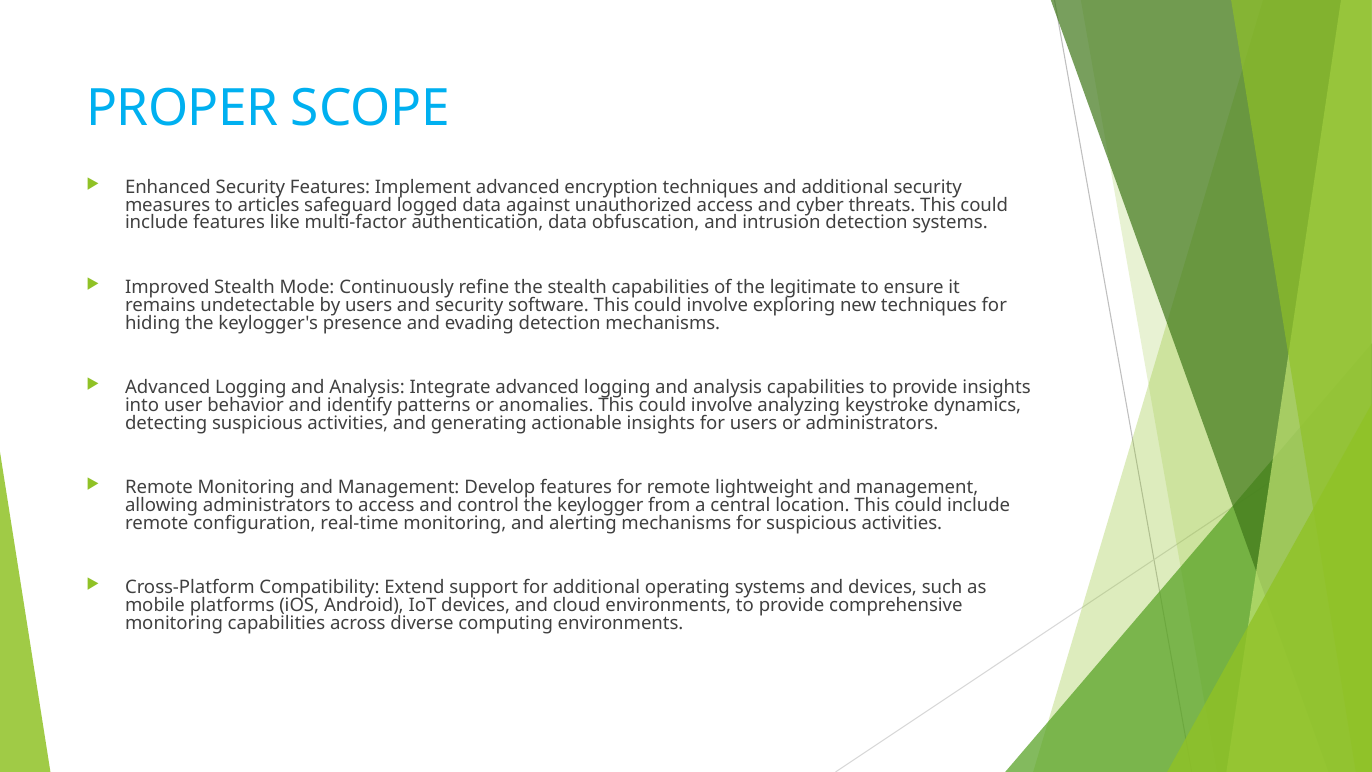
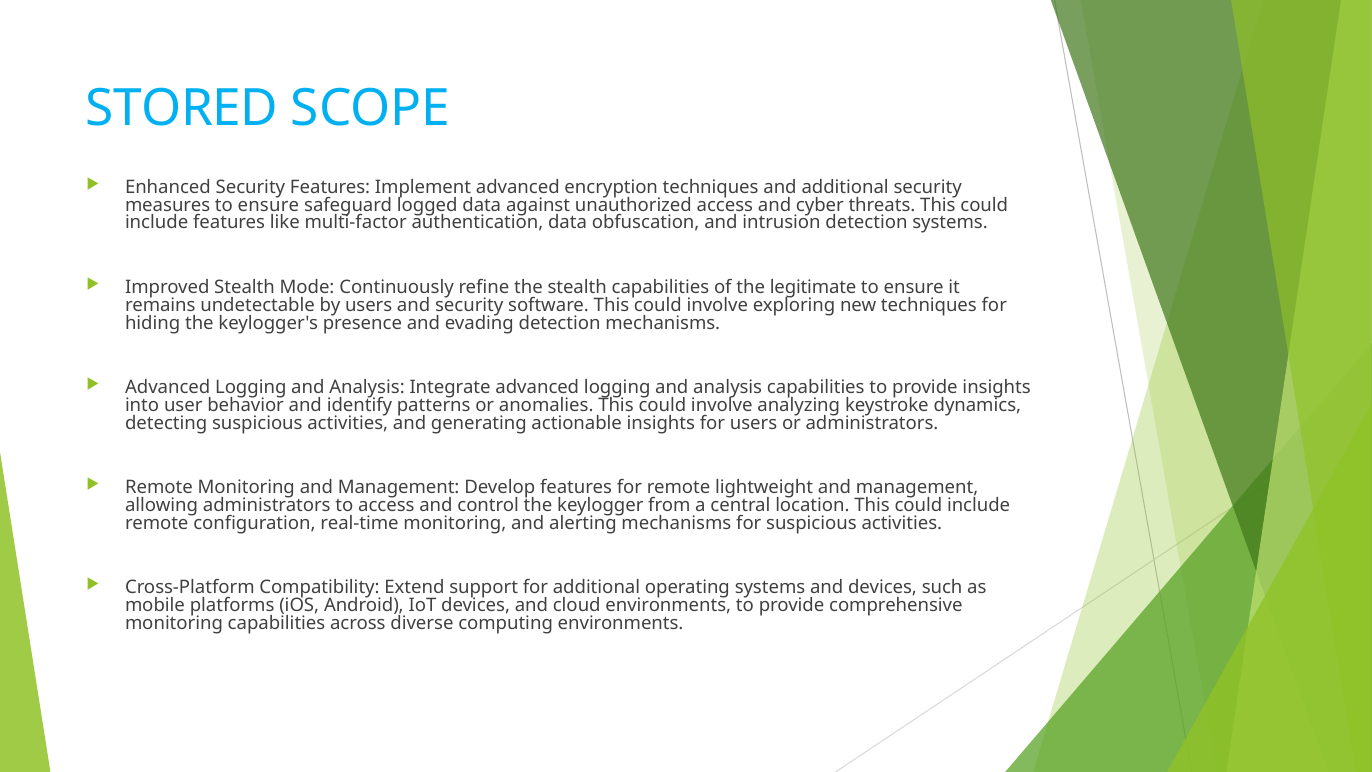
PROPER: PROPER -> STORED
measures to articles: articles -> ensure
